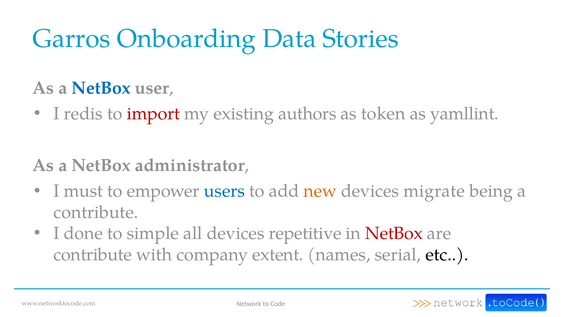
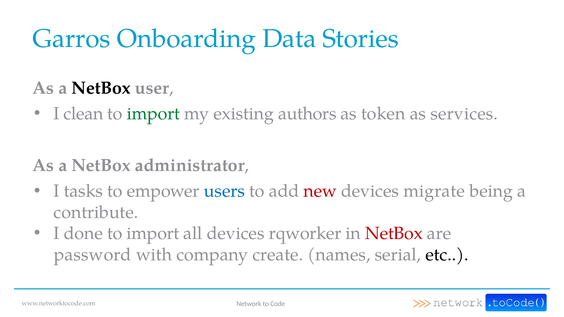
NetBox at (101, 88) colour: blue -> black
redis: redis -> clean
import at (153, 114) colour: red -> green
yamllint: yamllint -> services
must: must -> tasks
new colour: orange -> red
simple at (153, 234): simple -> import
repetitive: repetitive -> rqworker
contribute at (93, 255): contribute -> password
extent: extent -> create
